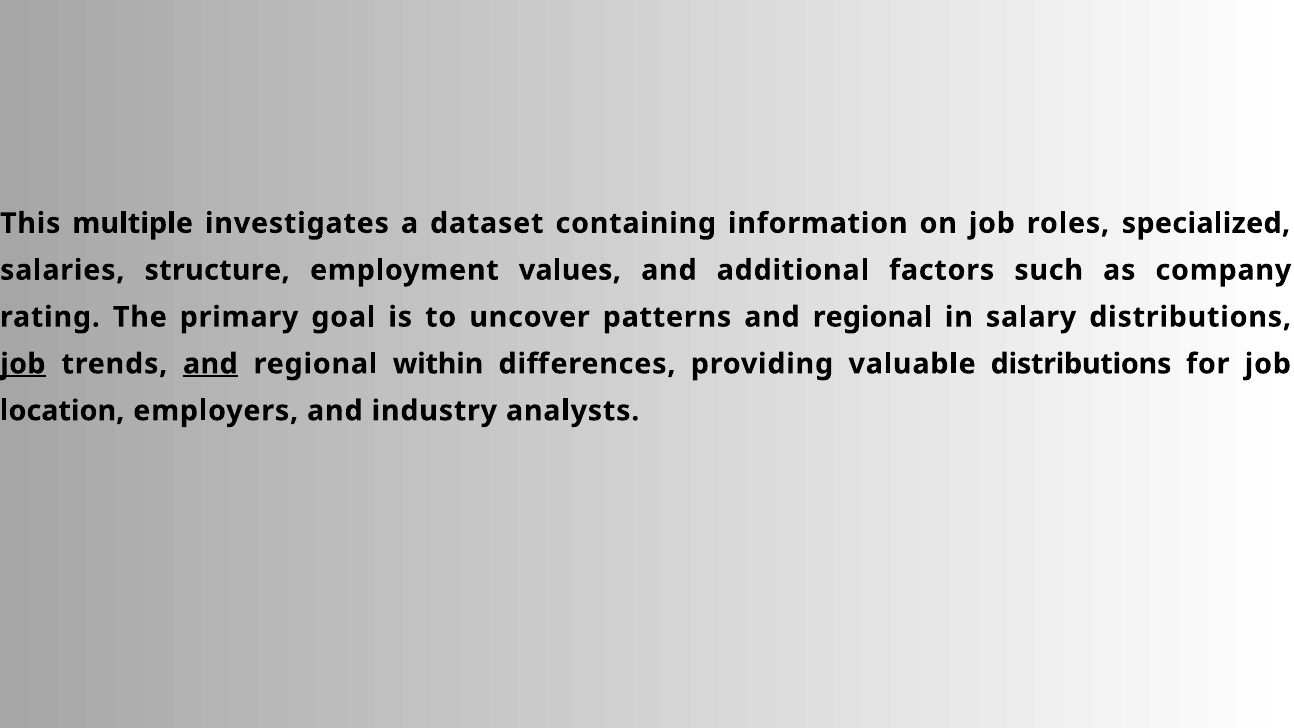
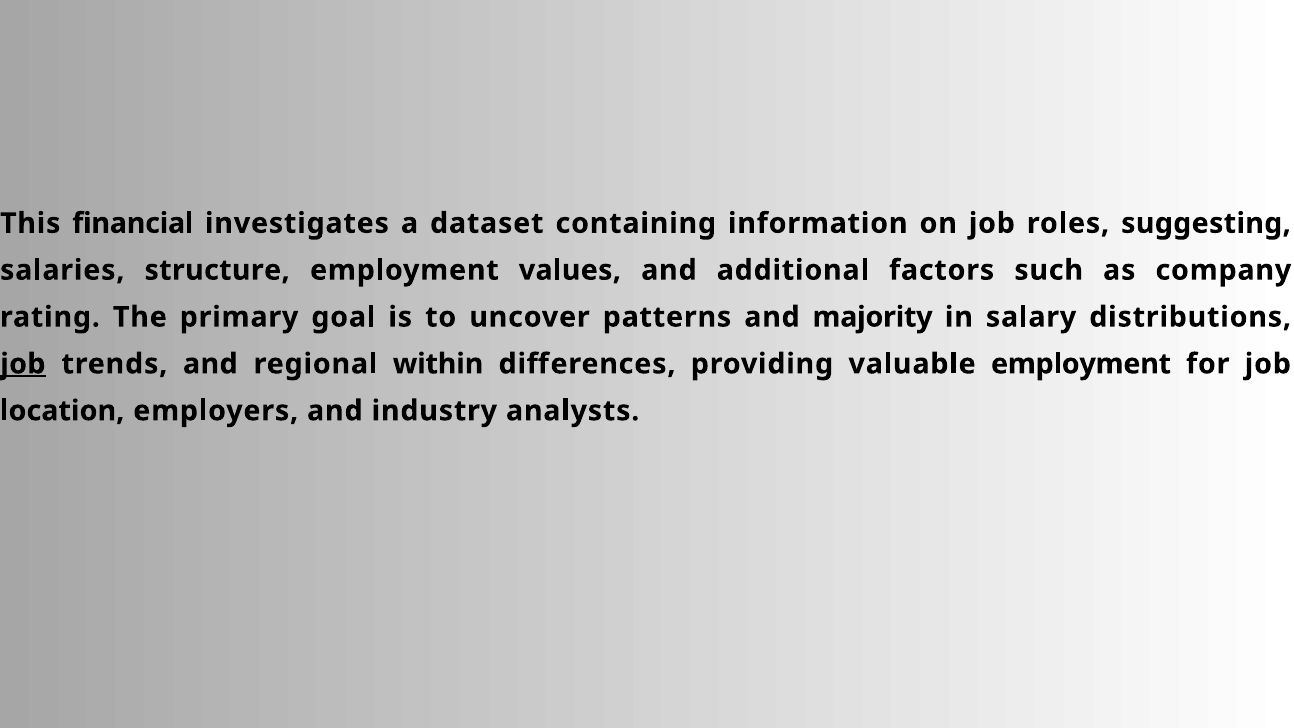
multiple: multiple -> financial
specialized: specialized -> suggesting
patterns and regional: regional -> majority
and at (210, 364) underline: present -> none
valuable distributions: distributions -> employment
